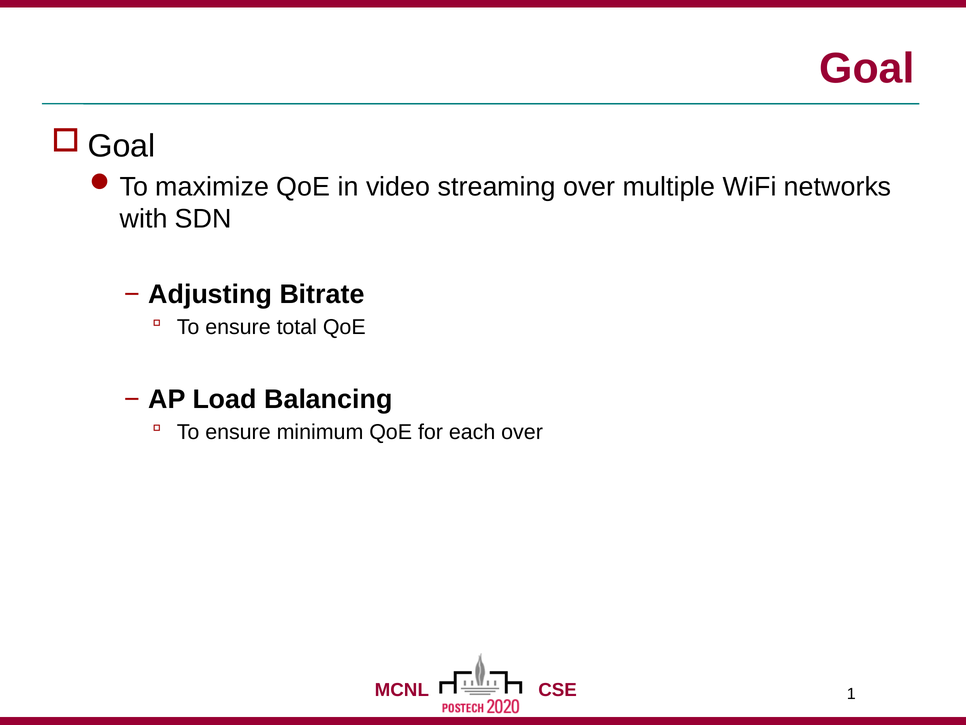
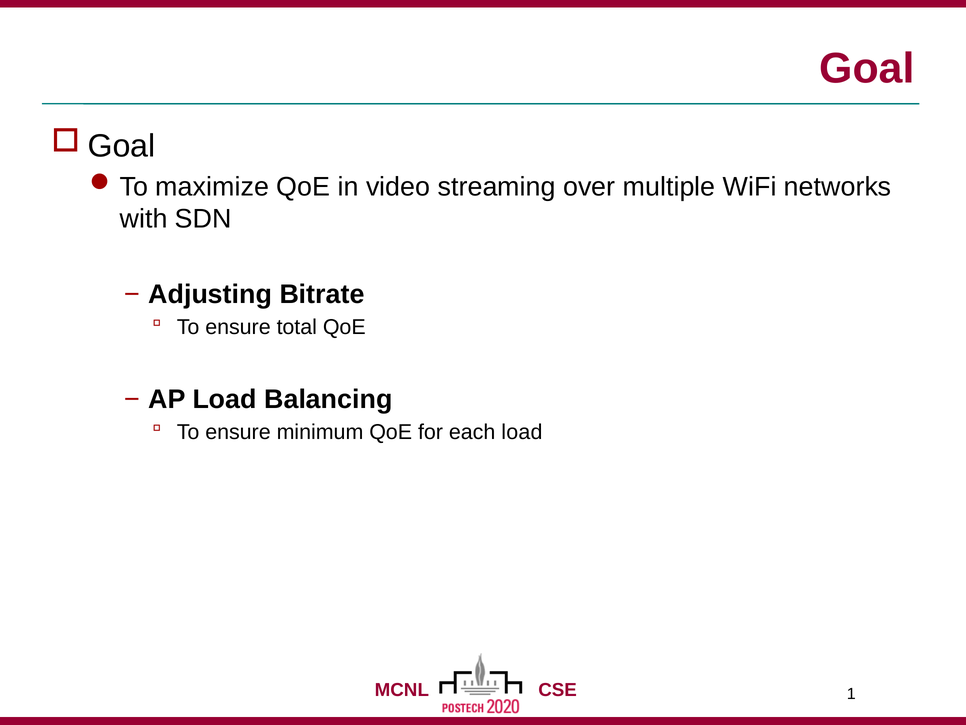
each over: over -> load
